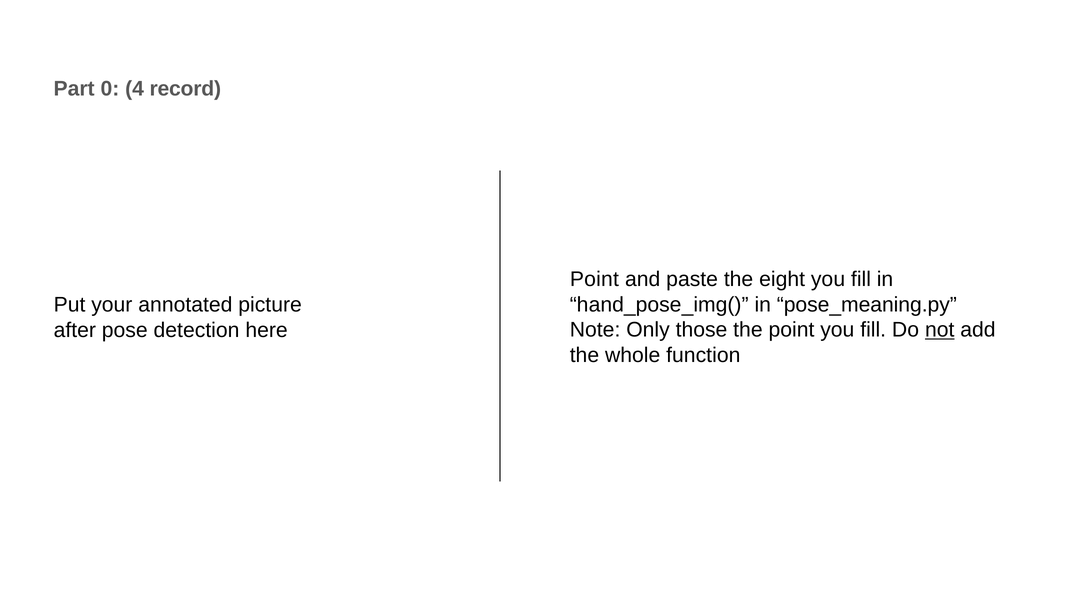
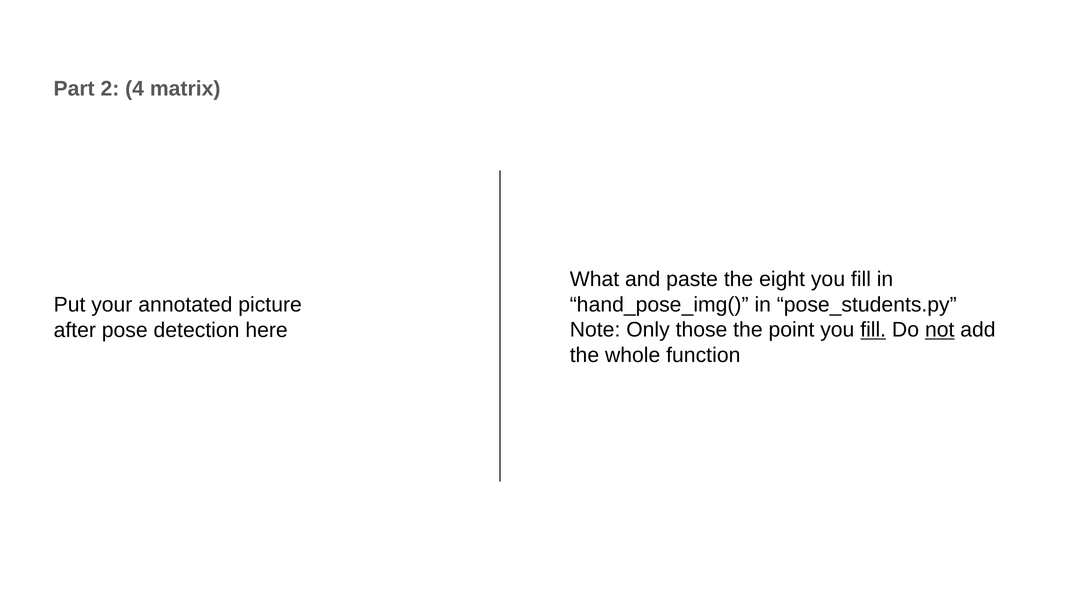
0: 0 -> 2
record: record -> matrix
Point at (594, 279): Point -> What
pose_meaning.py: pose_meaning.py -> pose_students.py
fill at (873, 330) underline: none -> present
